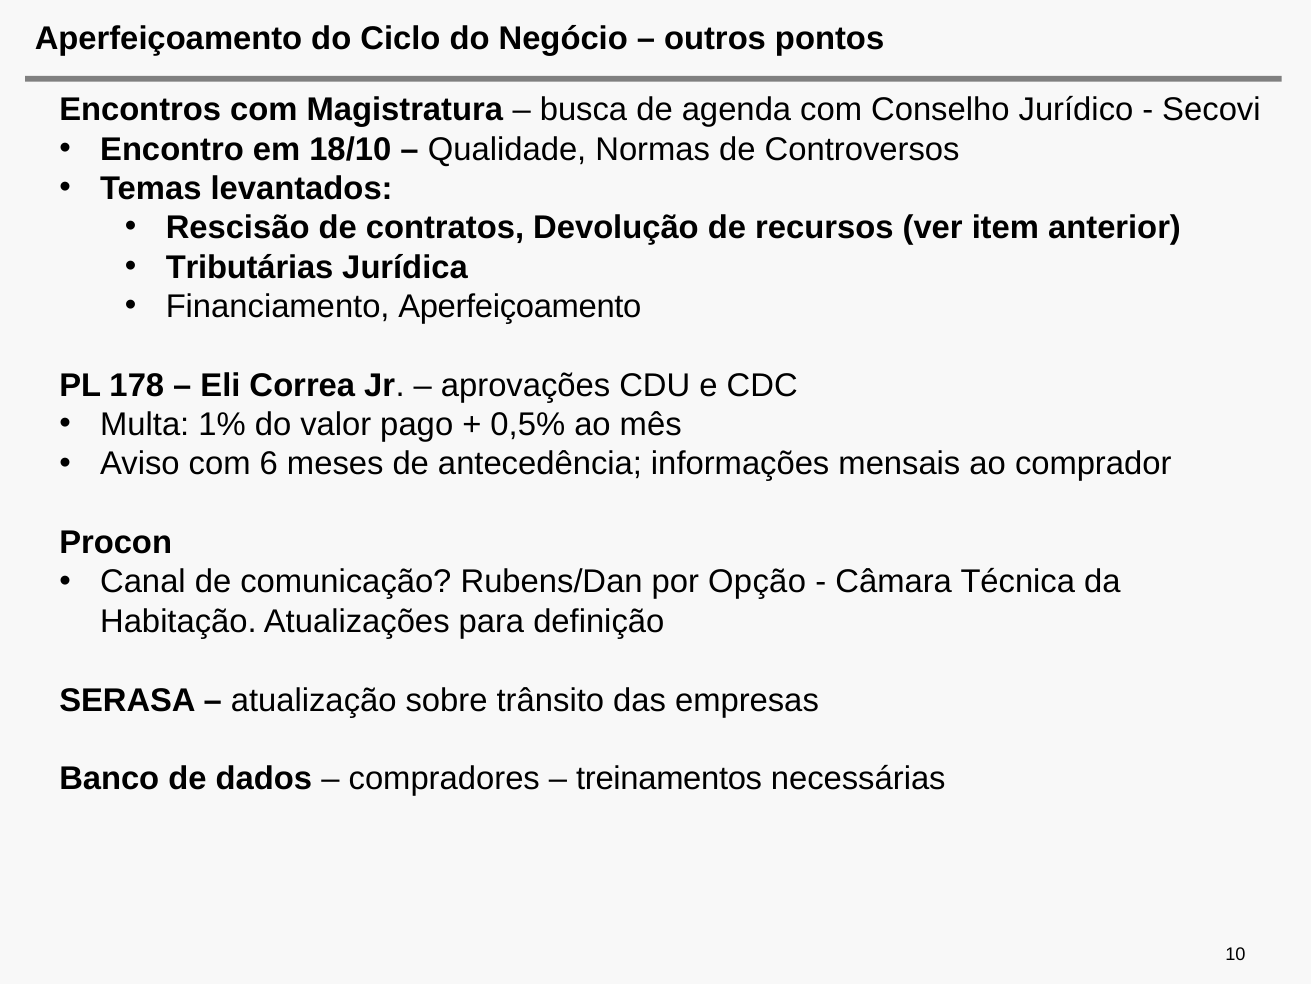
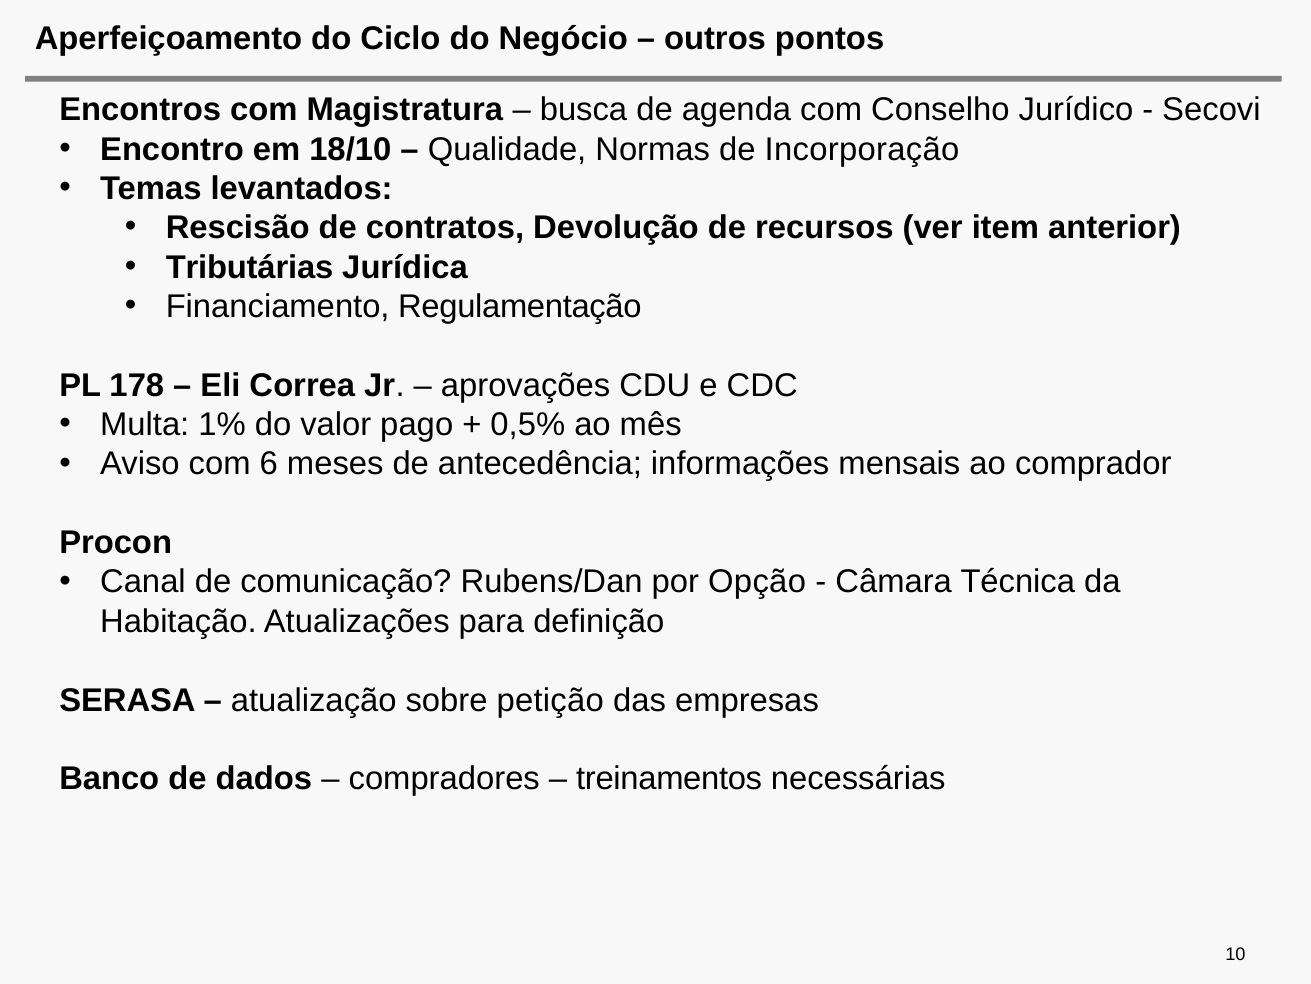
Controversos: Controversos -> Incorporação
Financiamento Aperfeiçoamento: Aperfeiçoamento -> Regulamentação
trânsito: trânsito -> petição
